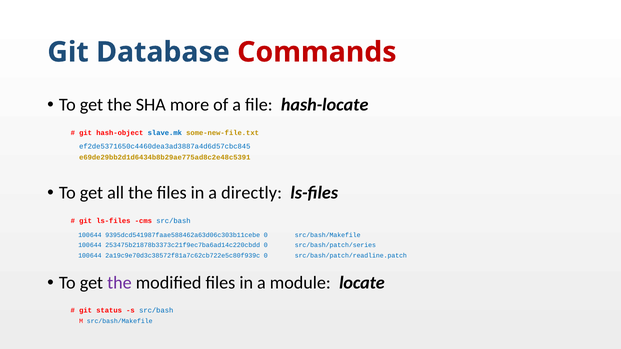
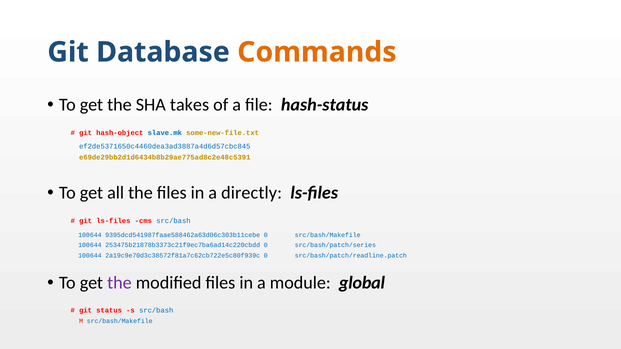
Commands colour: red -> orange
more: more -> takes
hash-locate: hash-locate -> hash-status
locate: locate -> global
